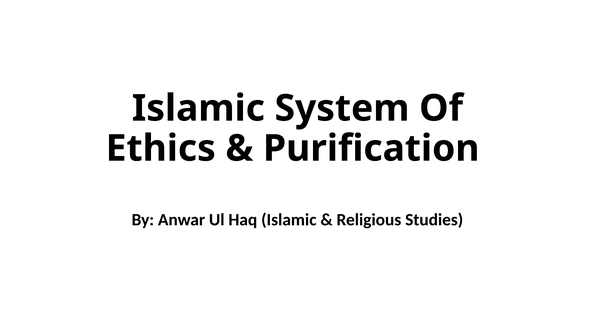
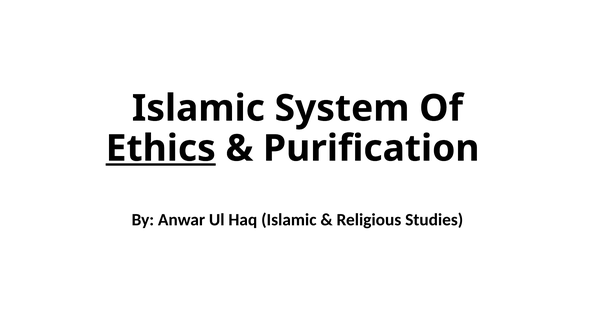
Ethics underline: none -> present
